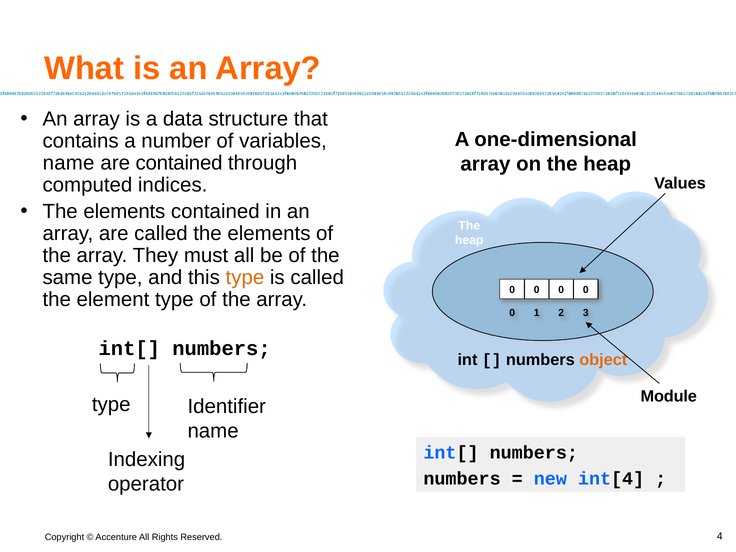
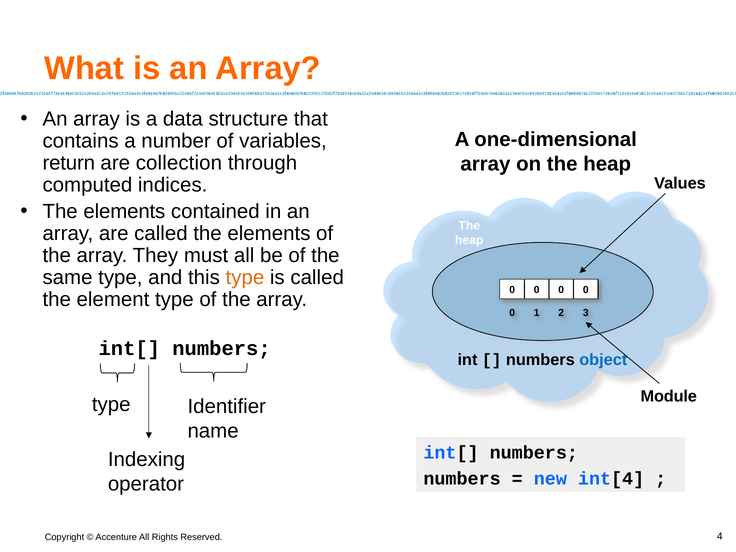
name at (69, 163): name -> return
are contained: contained -> collection
object colour: orange -> blue
